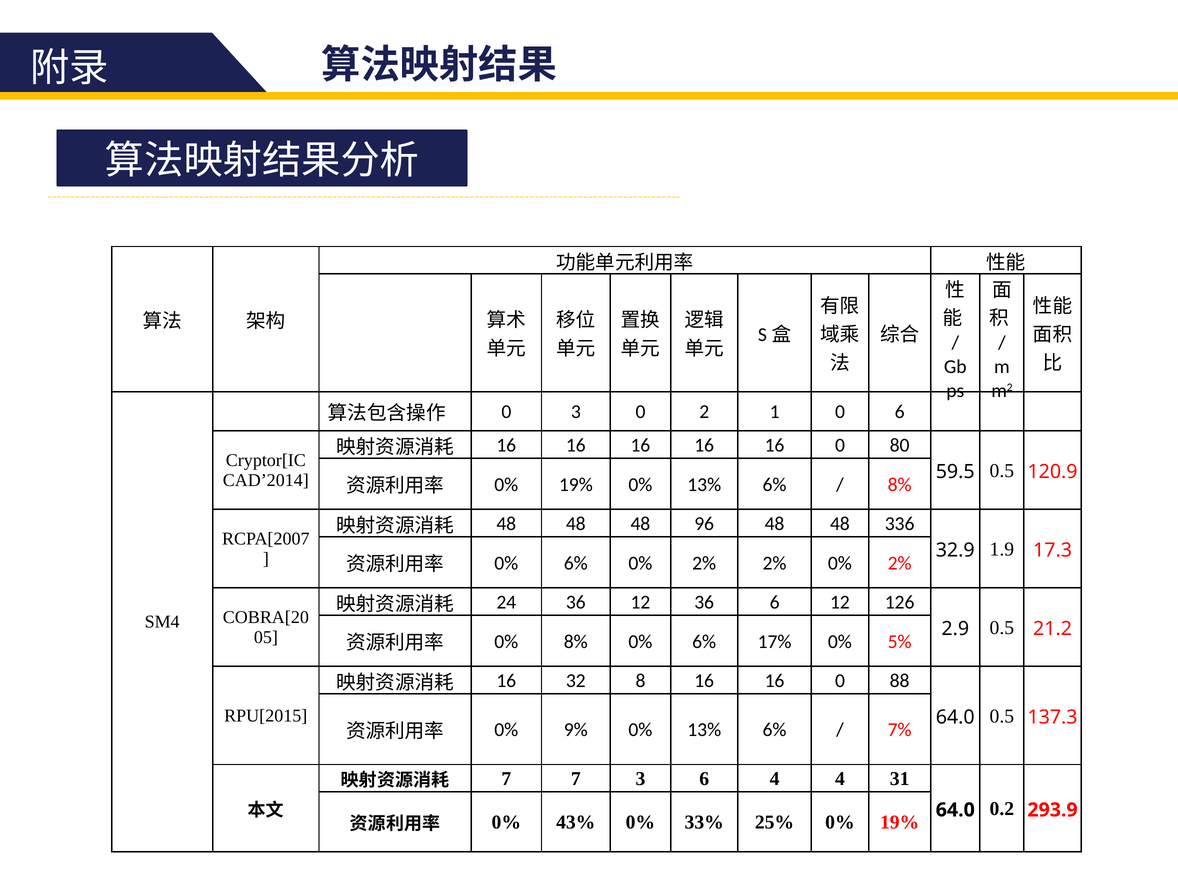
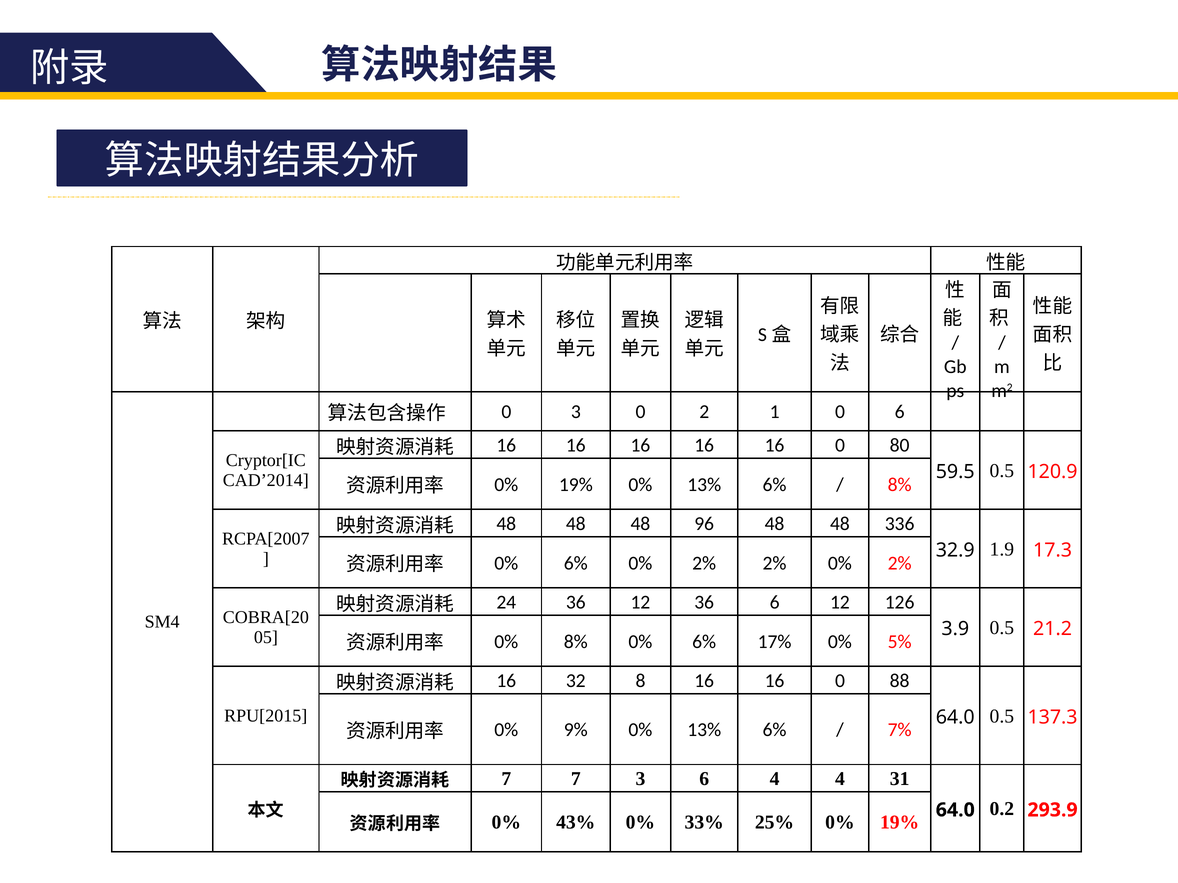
2.9: 2.9 -> 3.9
